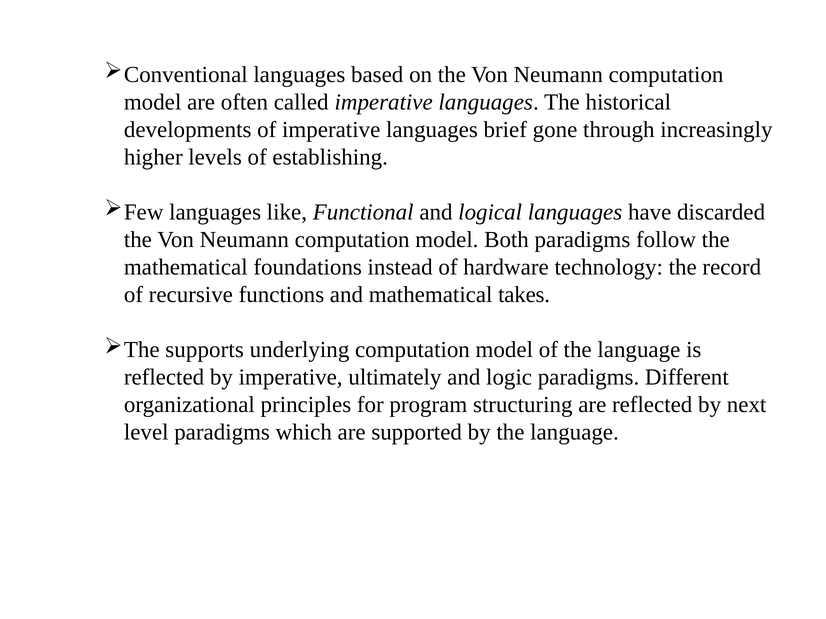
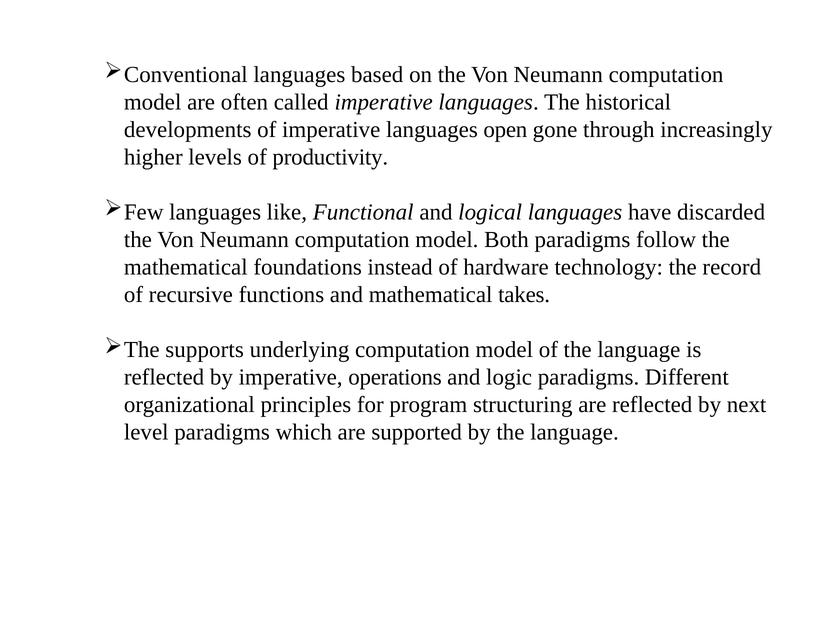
brief: brief -> open
establishing: establishing -> productivity
ultimately: ultimately -> operations
